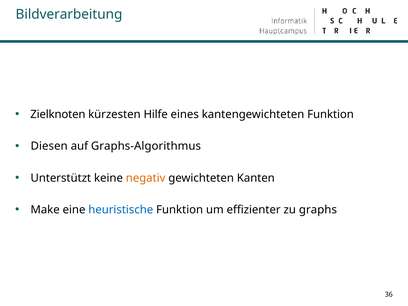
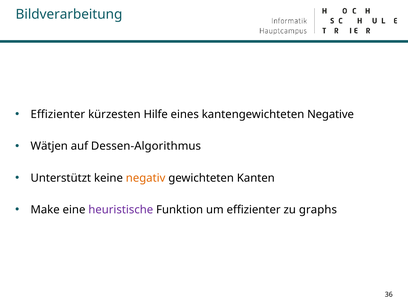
Zielknoten at (58, 115): Zielknoten -> Effizienter
kantengewichteten Funktion: Funktion -> Negative
Diesen: Diesen -> Wätjen
Graphs-Algorithmus: Graphs-Algorithmus -> Dessen-Algorithmus
heuristische colour: blue -> purple
